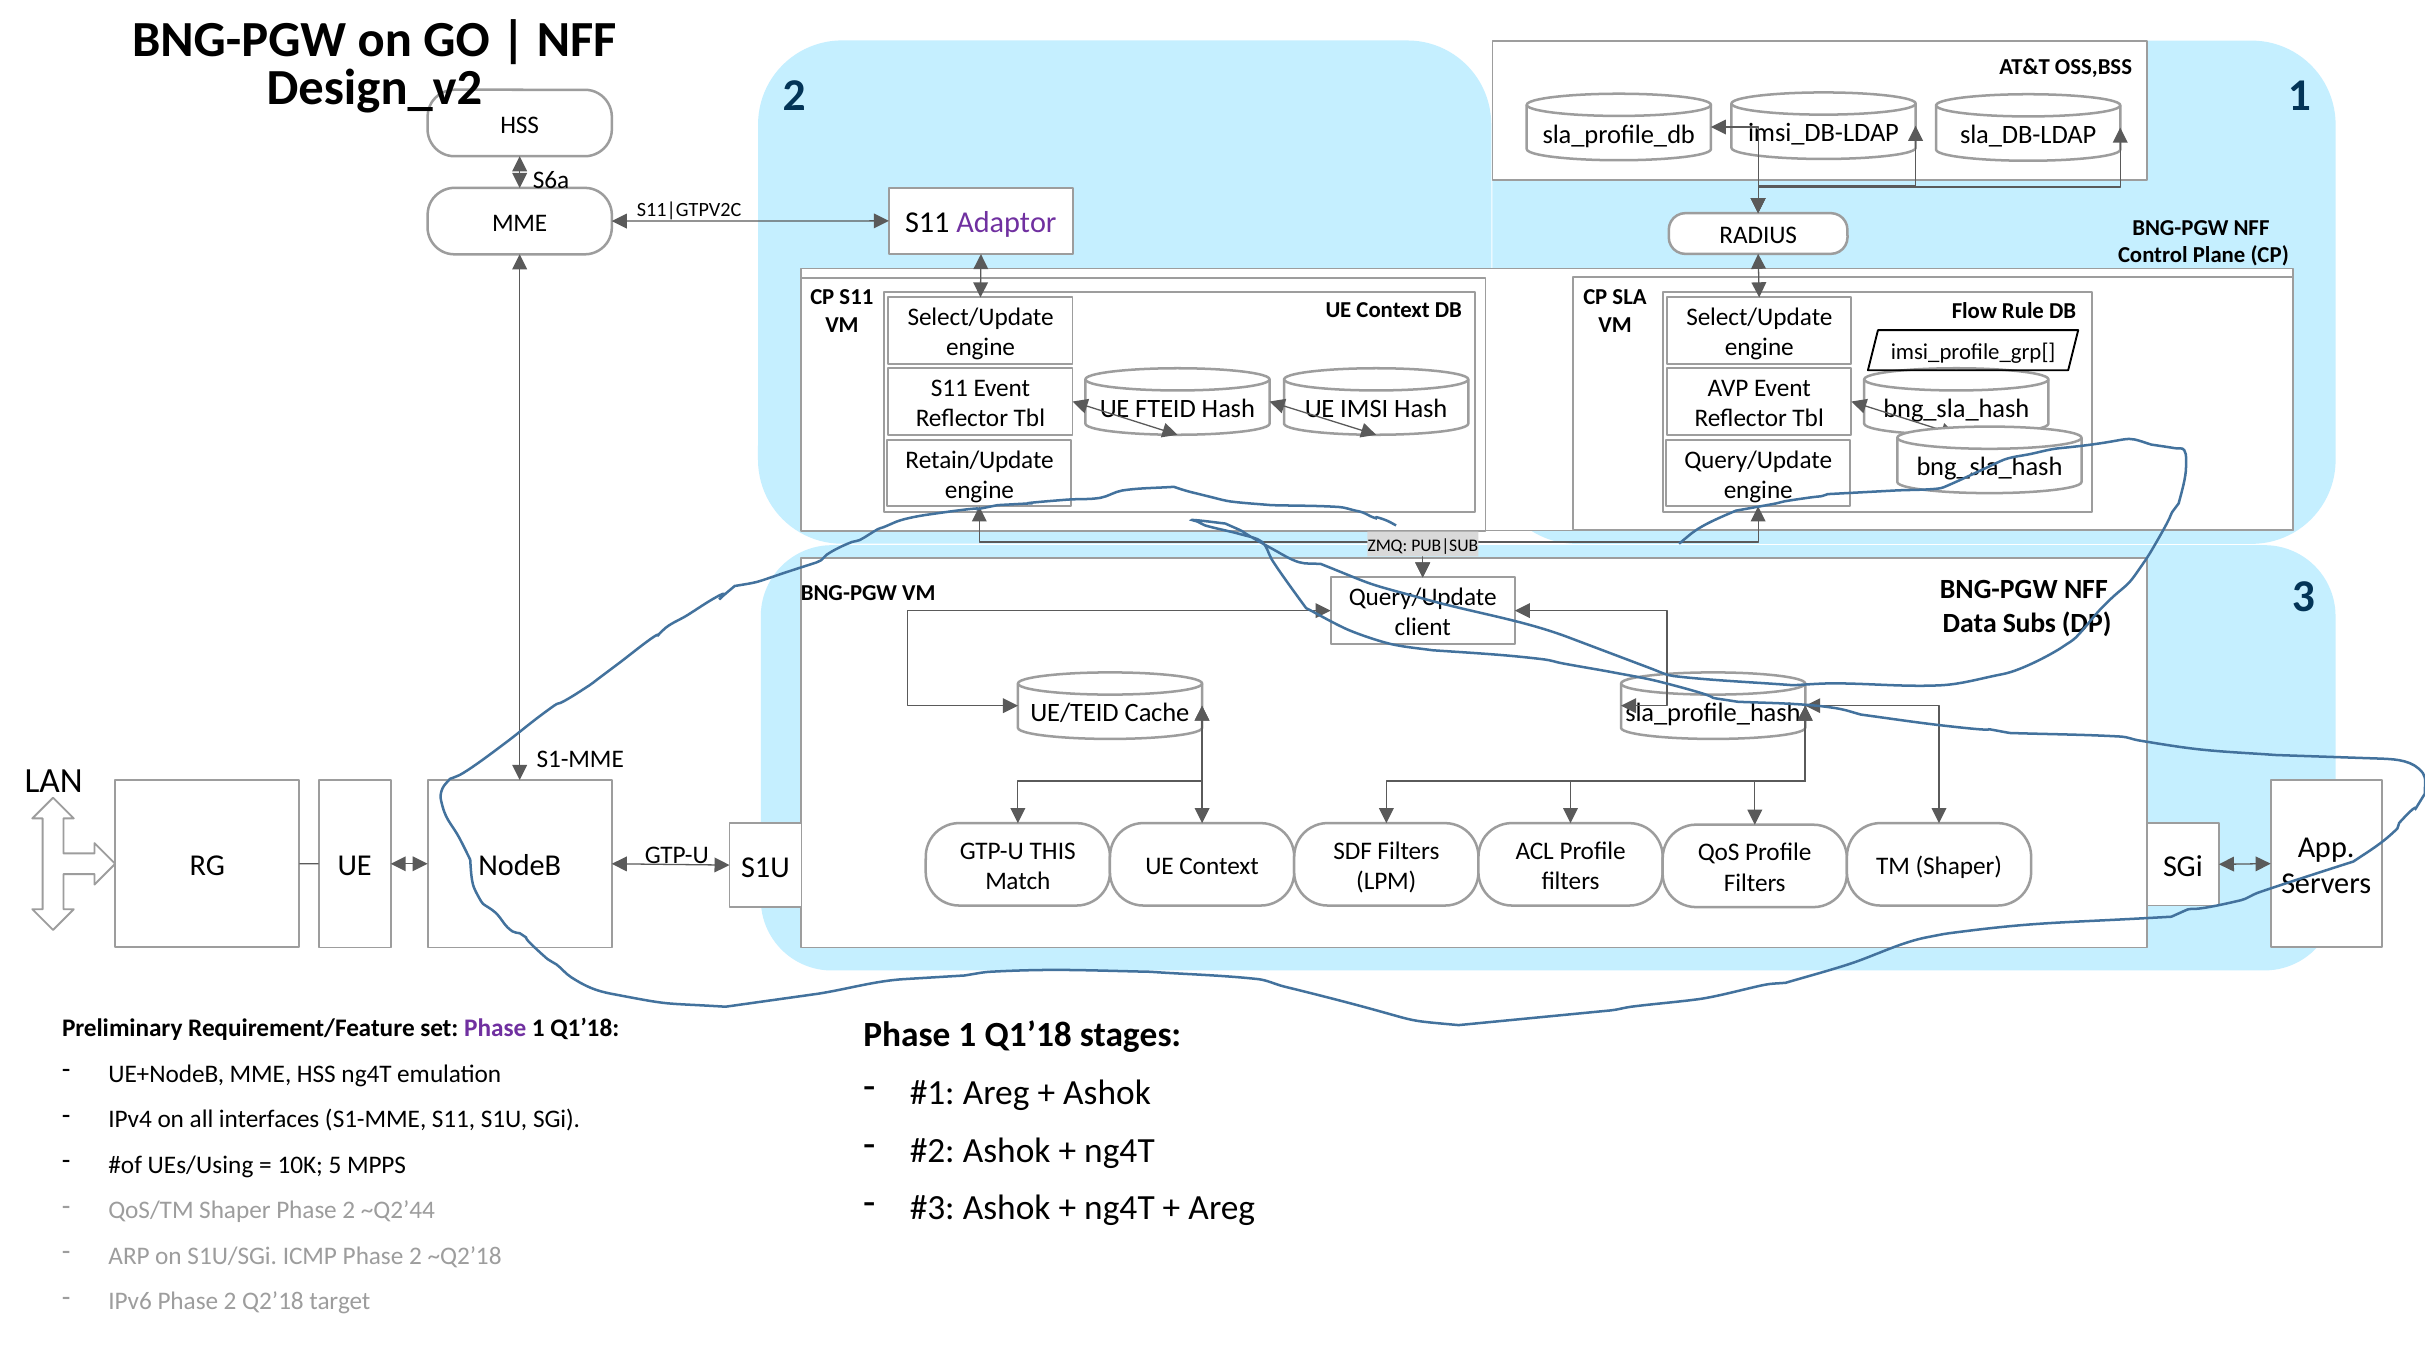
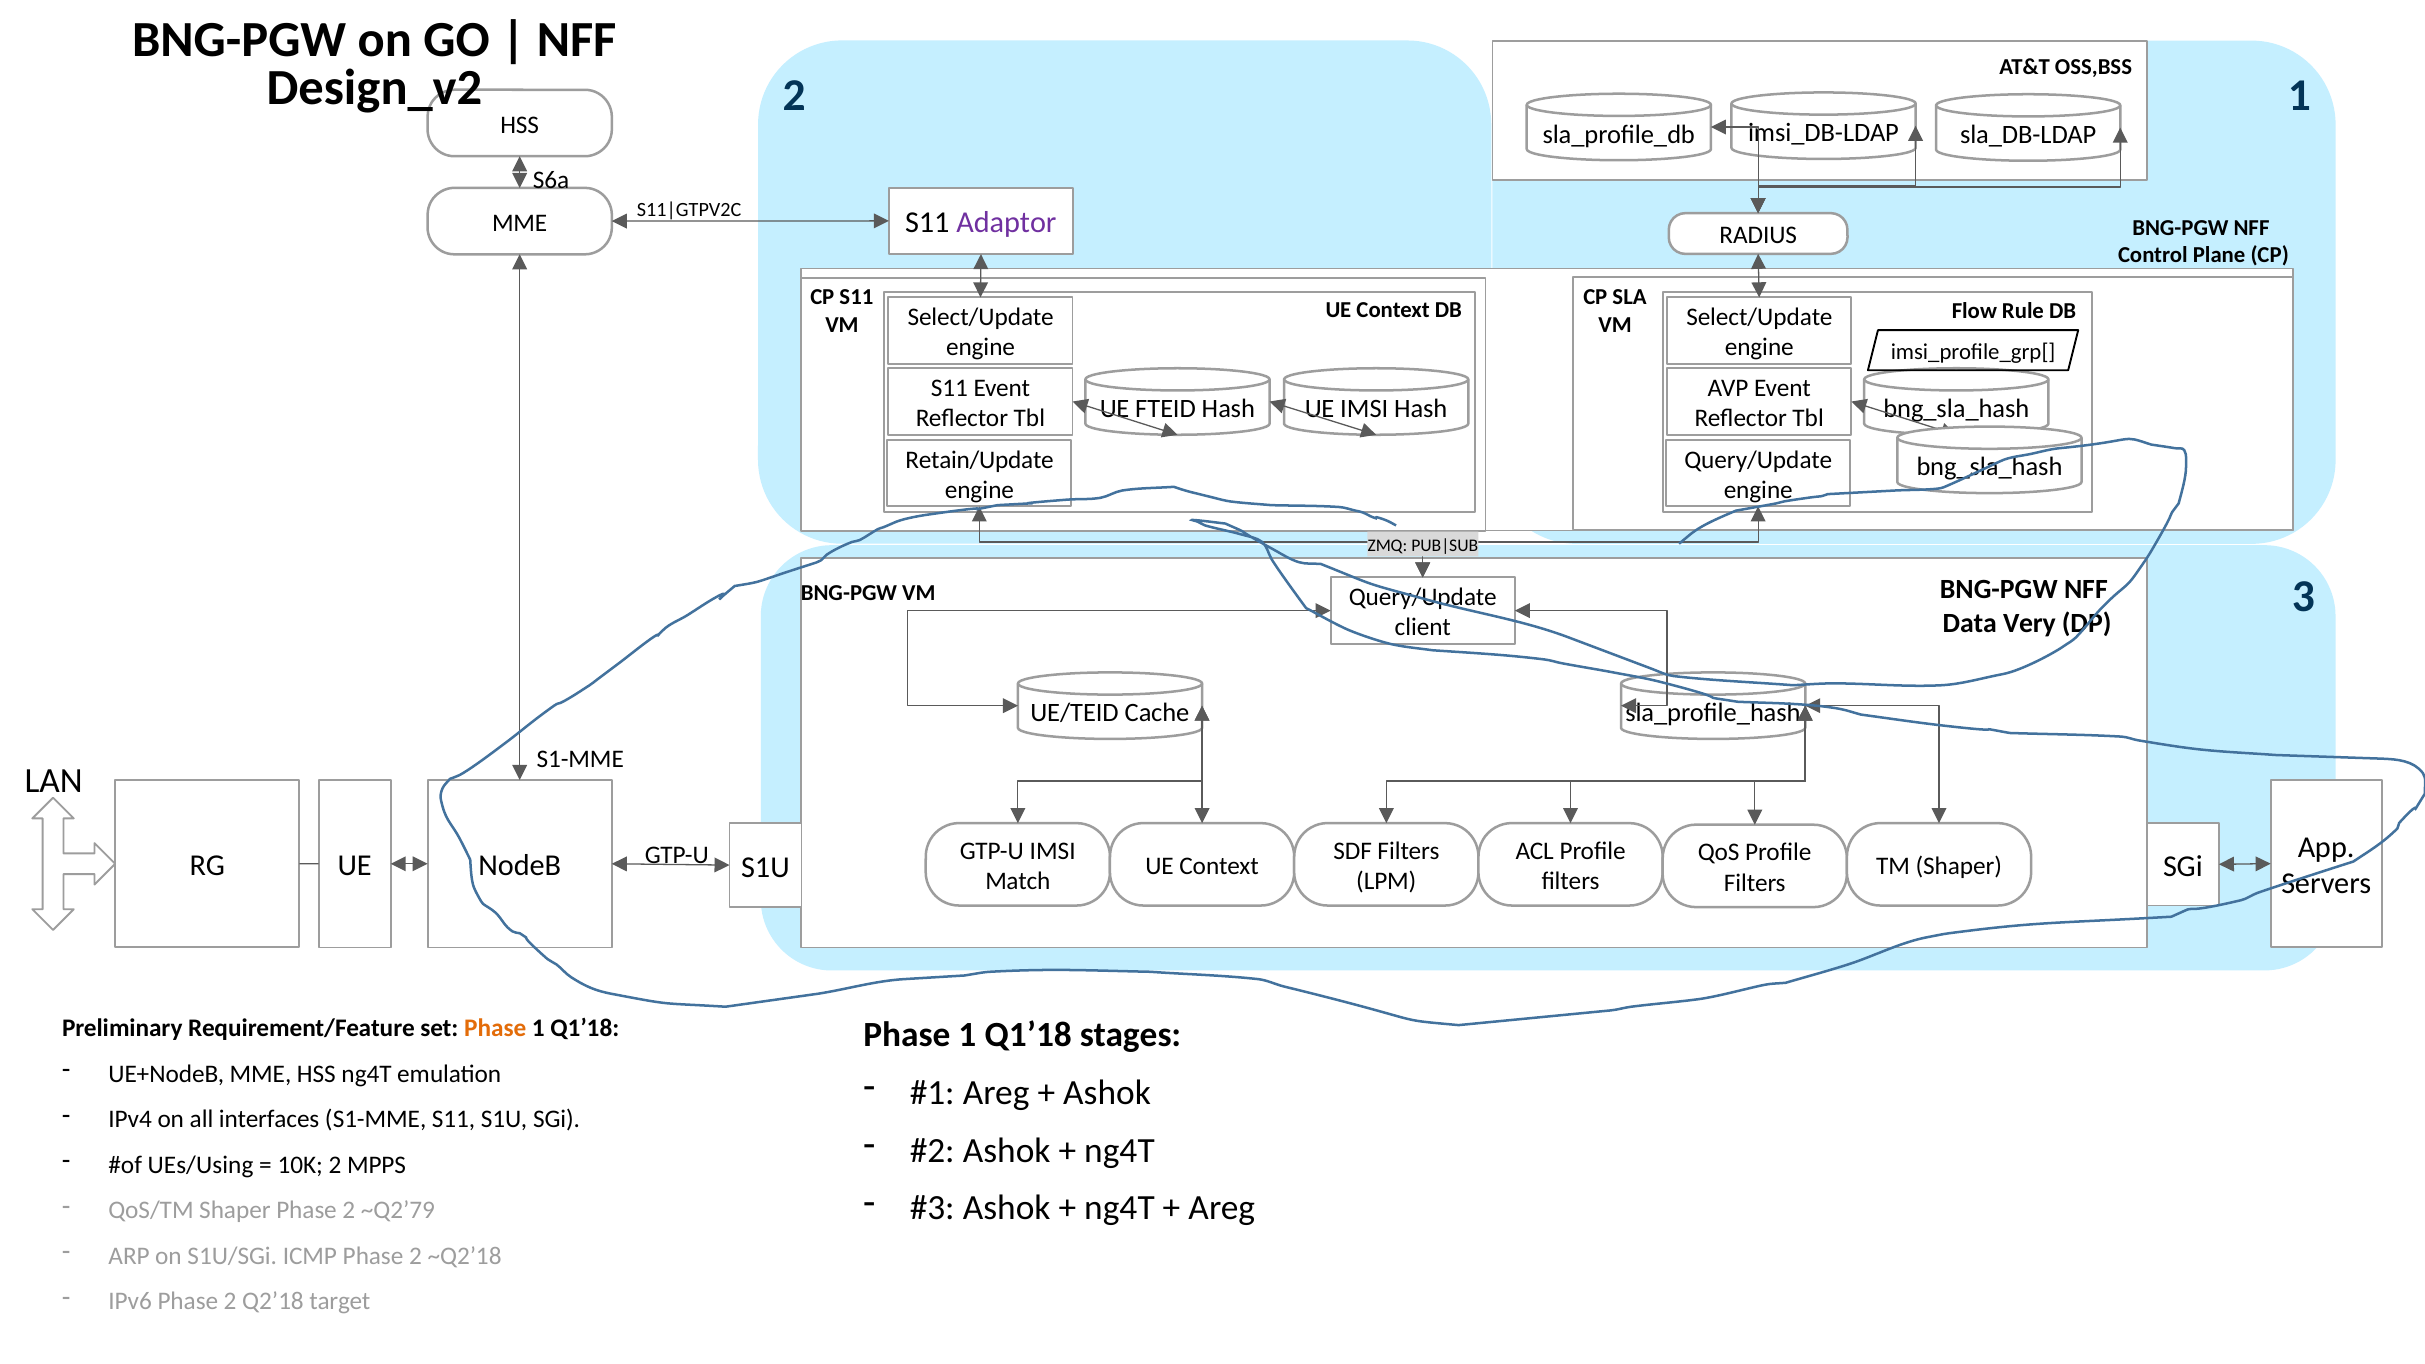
Subs: Subs -> Very
GTP-U THIS: THIS -> IMSI
Phase at (495, 1028) colour: purple -> orange
10K 5: 5 -> 2
~Q2’44: ~Q2’44 -> ~Q2’79
